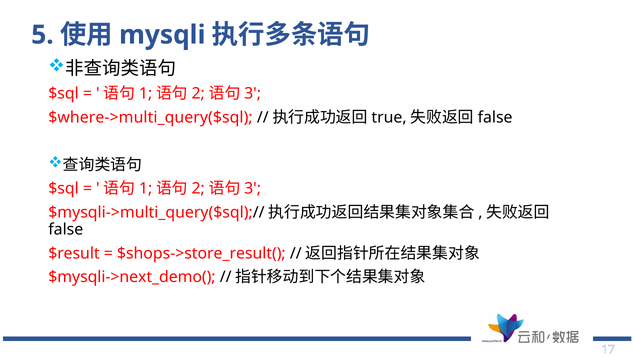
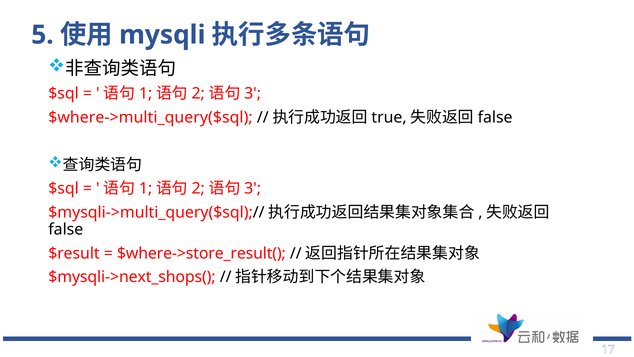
$shops->store_result(: $shops->store_result( -> $where->store_result(
$mysqli->next_demo(: $mysqli->next_demo( -> $mysqli->next_shops(
